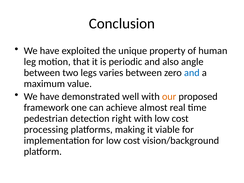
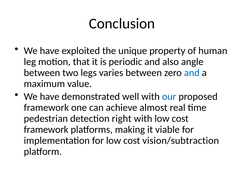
our colour: orange -> blue
processing at (46, 130): processing -> framework
vision/background: vision/background -> vision/subtraction
